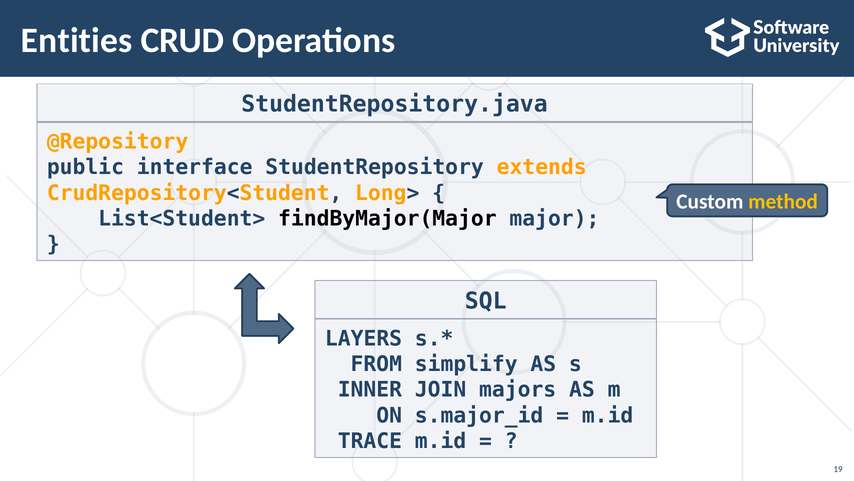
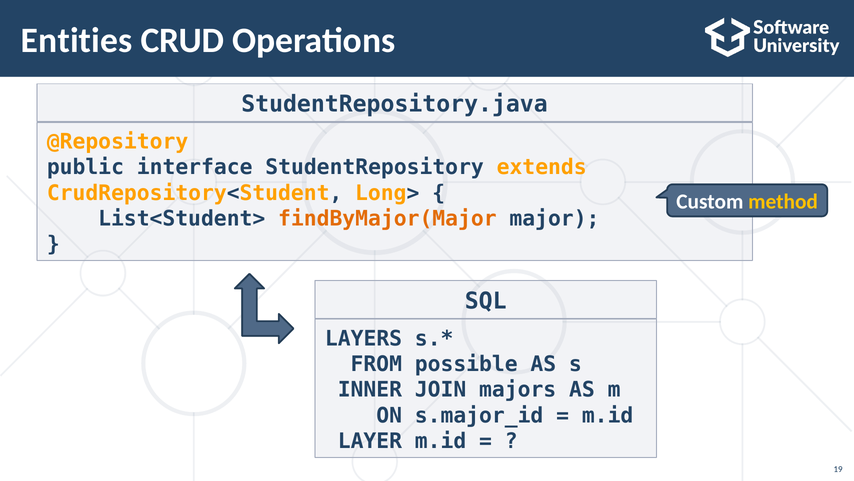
findByMajor(Major colour: black -> orange
simplify: simplify -> possible
TRACE: TRACE -> LAYER
